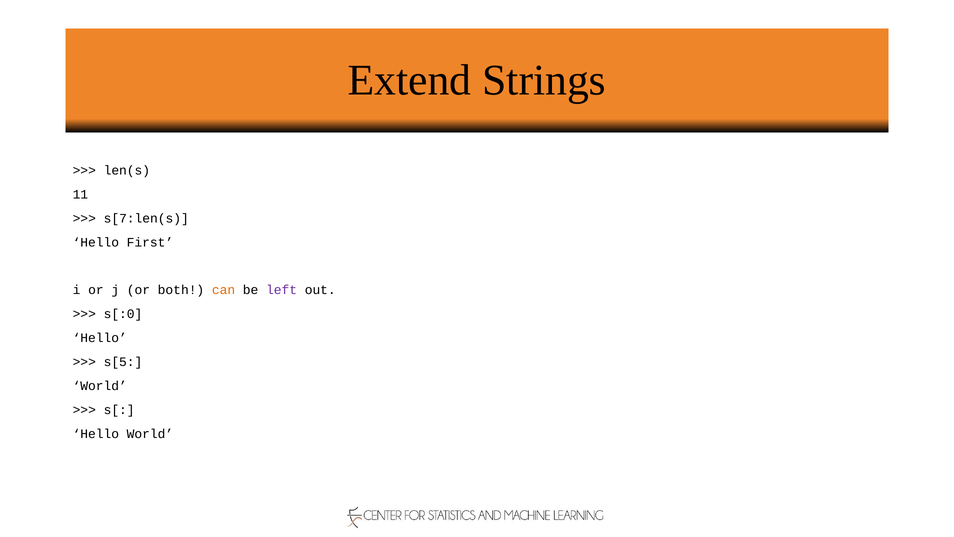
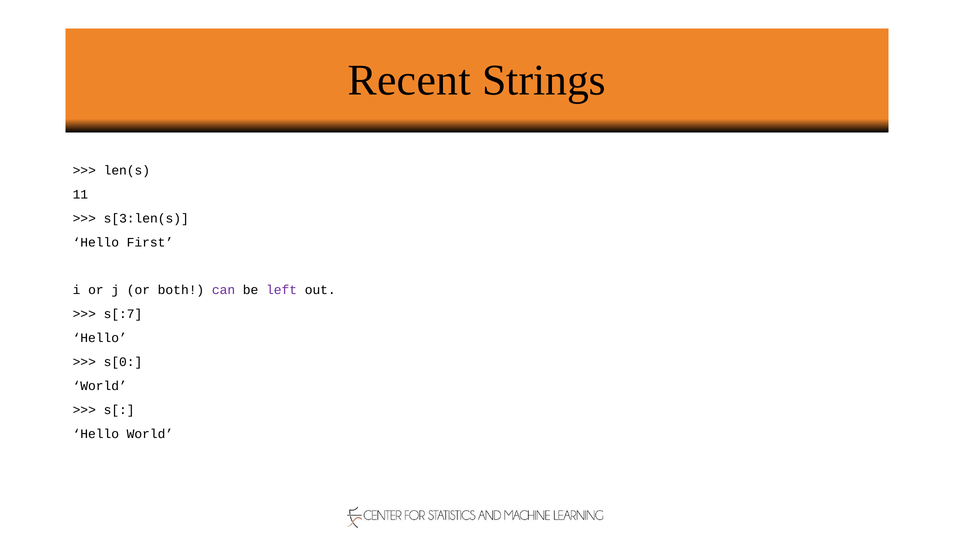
Extend: Extend -> Recent
s[7:len(s: s[7:len(s -> s[3:len(s
can colour: orange -> purple
s[:0: s[:0 -> s[:7
s[5: s[5 -> s[0
